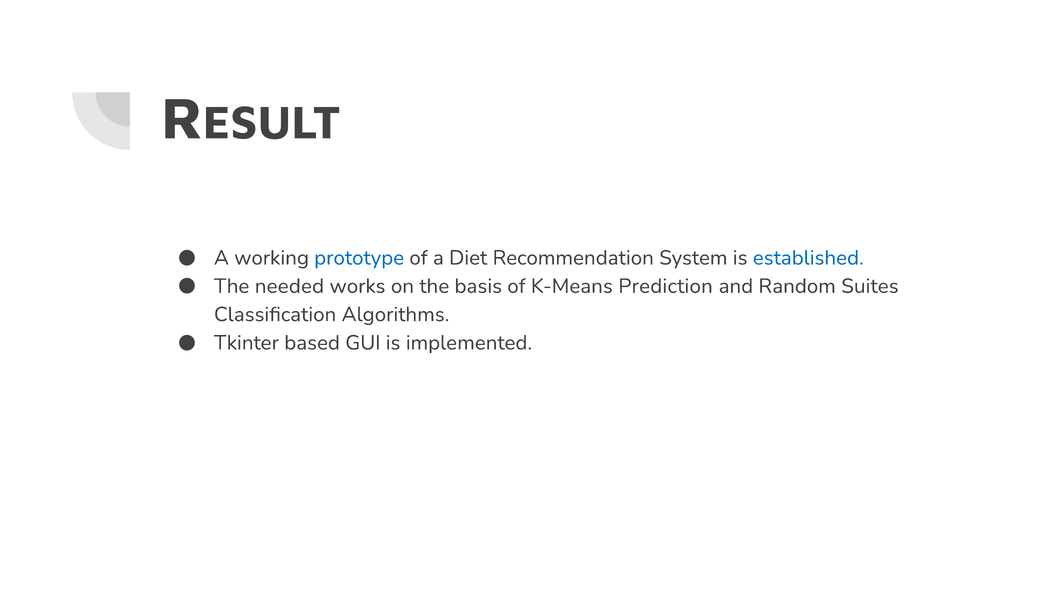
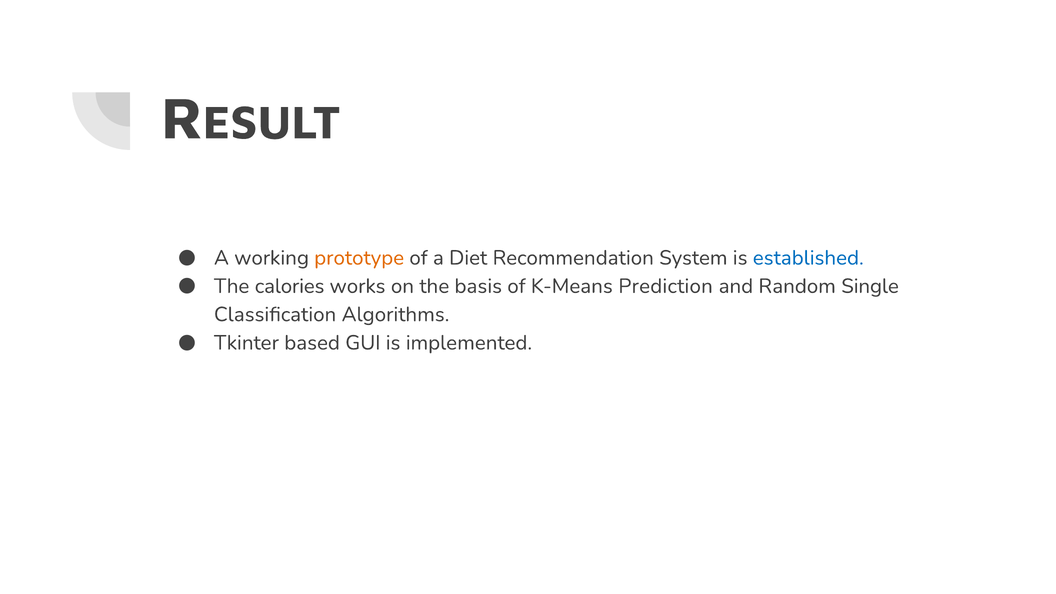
prototype colour: blue -> orange
needed: needed -> calories
Suites: Suites -> Single
